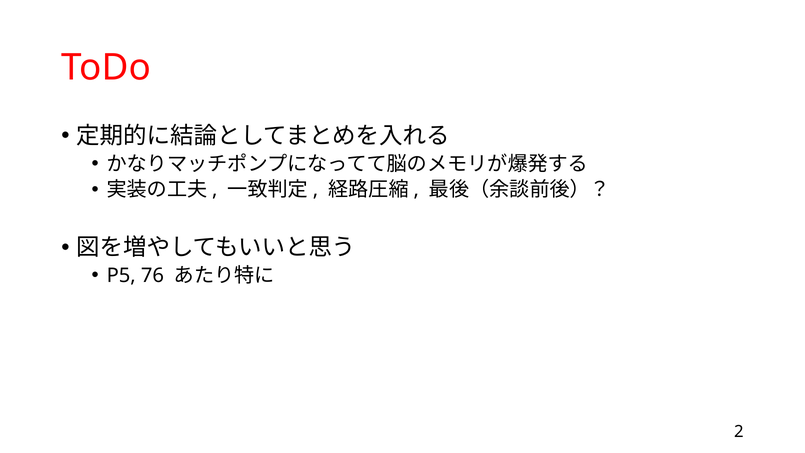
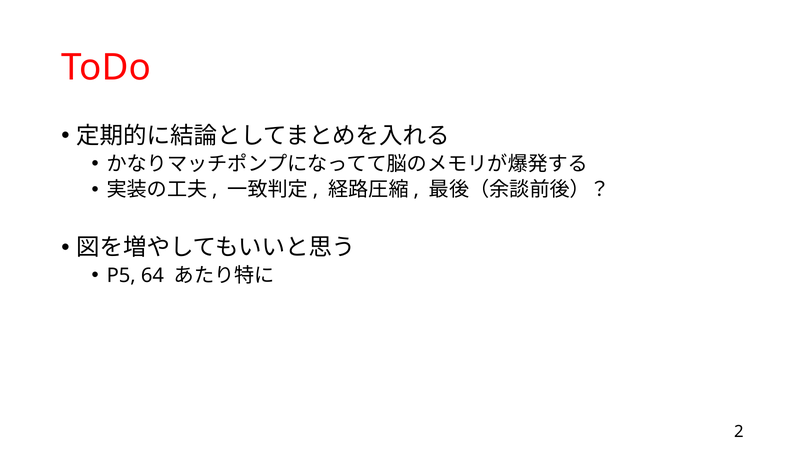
76: 76 -> 64
